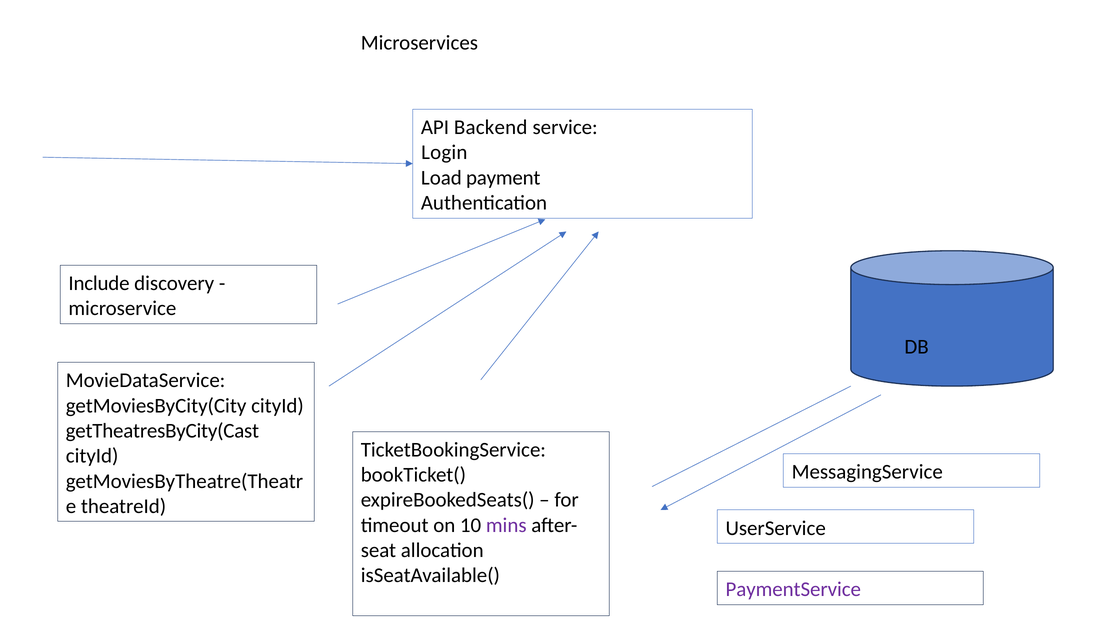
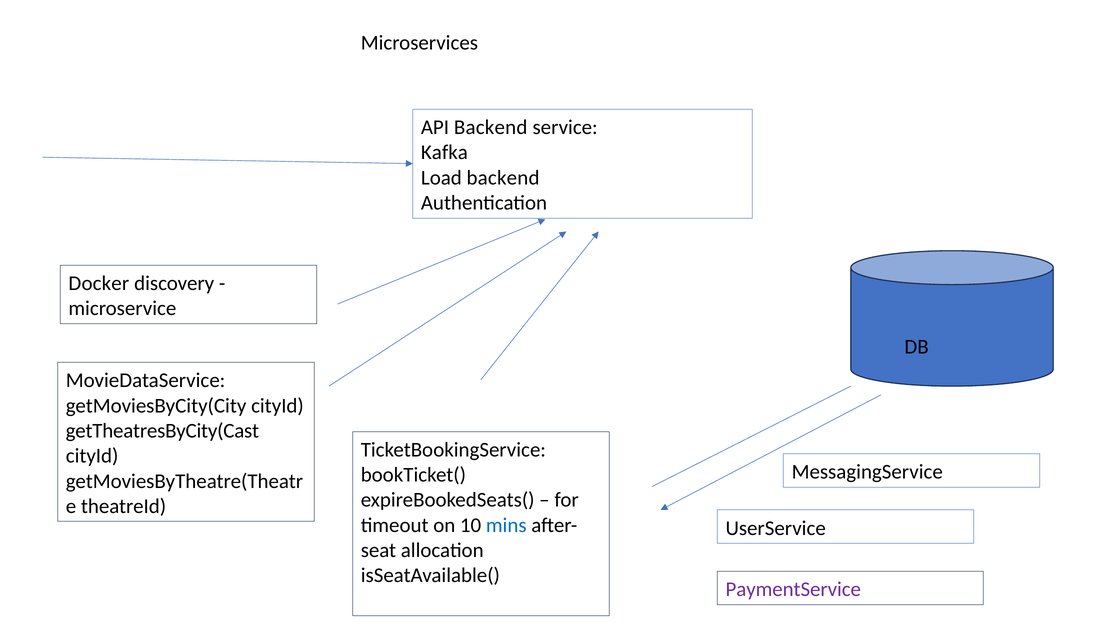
Login: Login -> Kafka
Load payment: payment -> backend
Include: Include -> Docker
mins colour: purple -> blue
